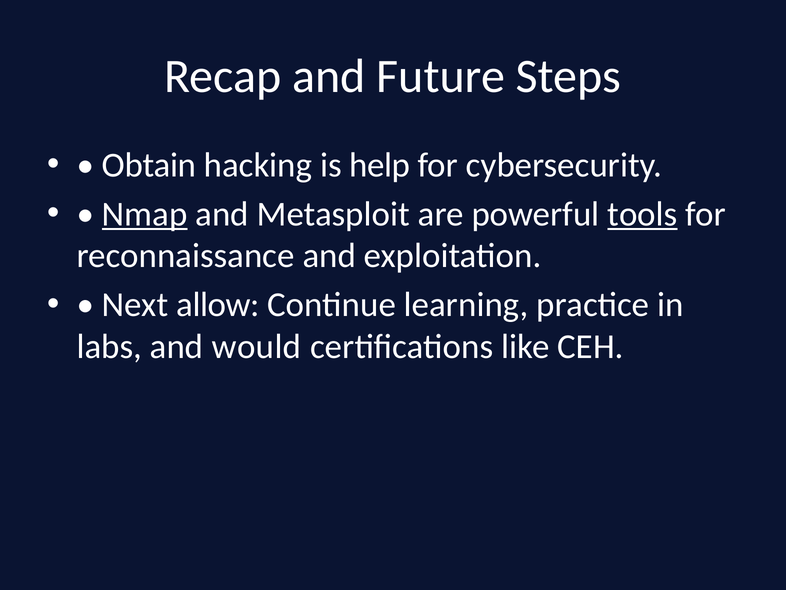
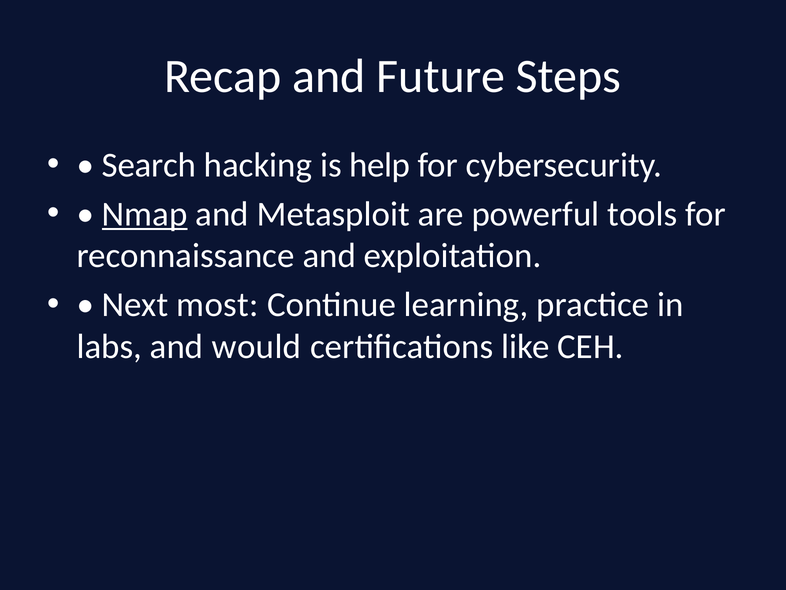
Obtain: Obtain -> Search
tools underline: present -> none
allow: allow -> most
